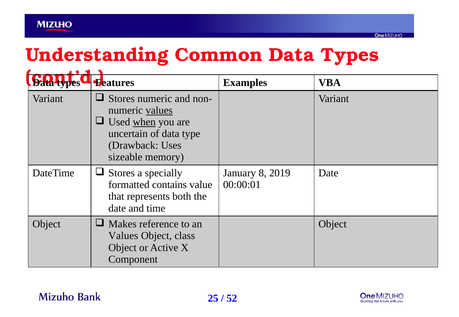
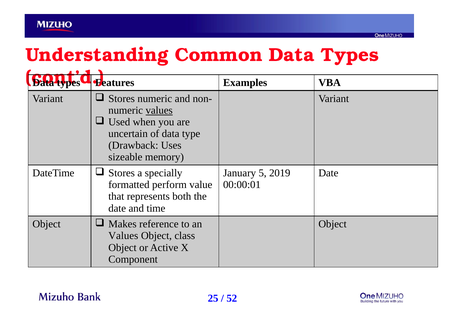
when underline: present -> none
8: 8 -> 5
contains: contains -> perform
